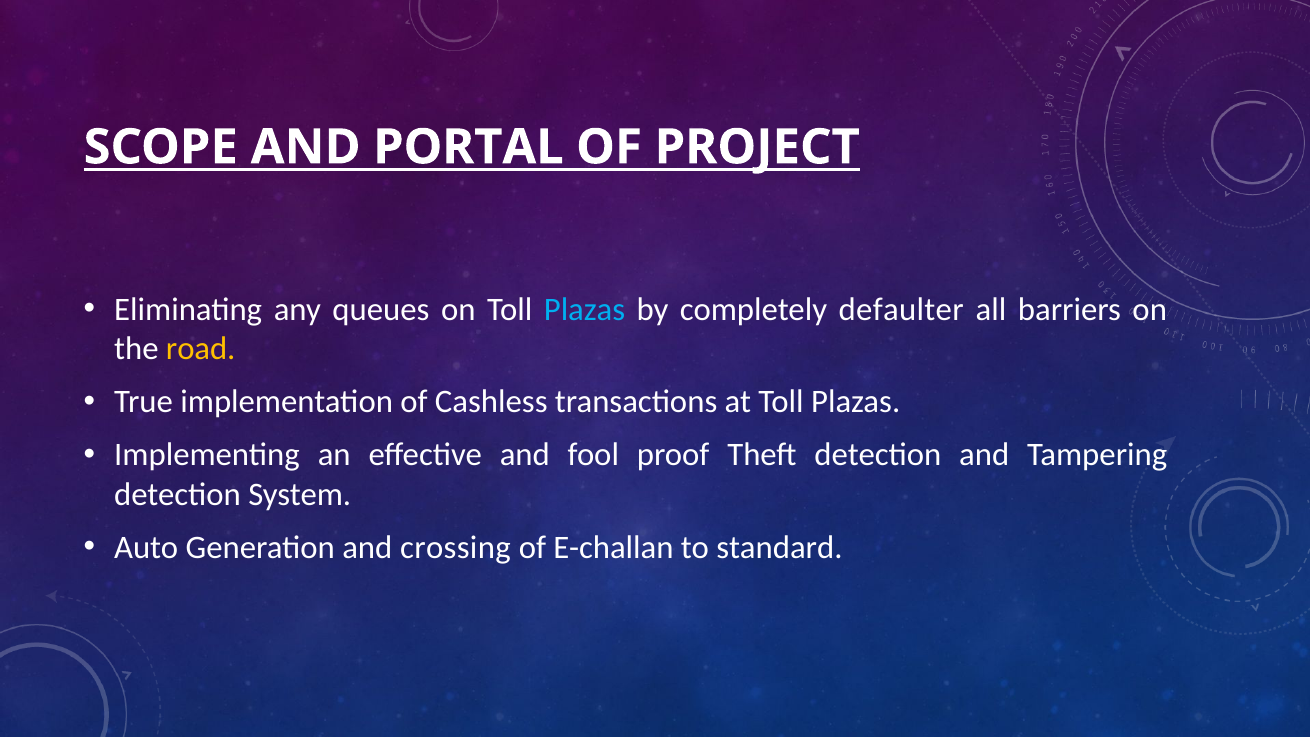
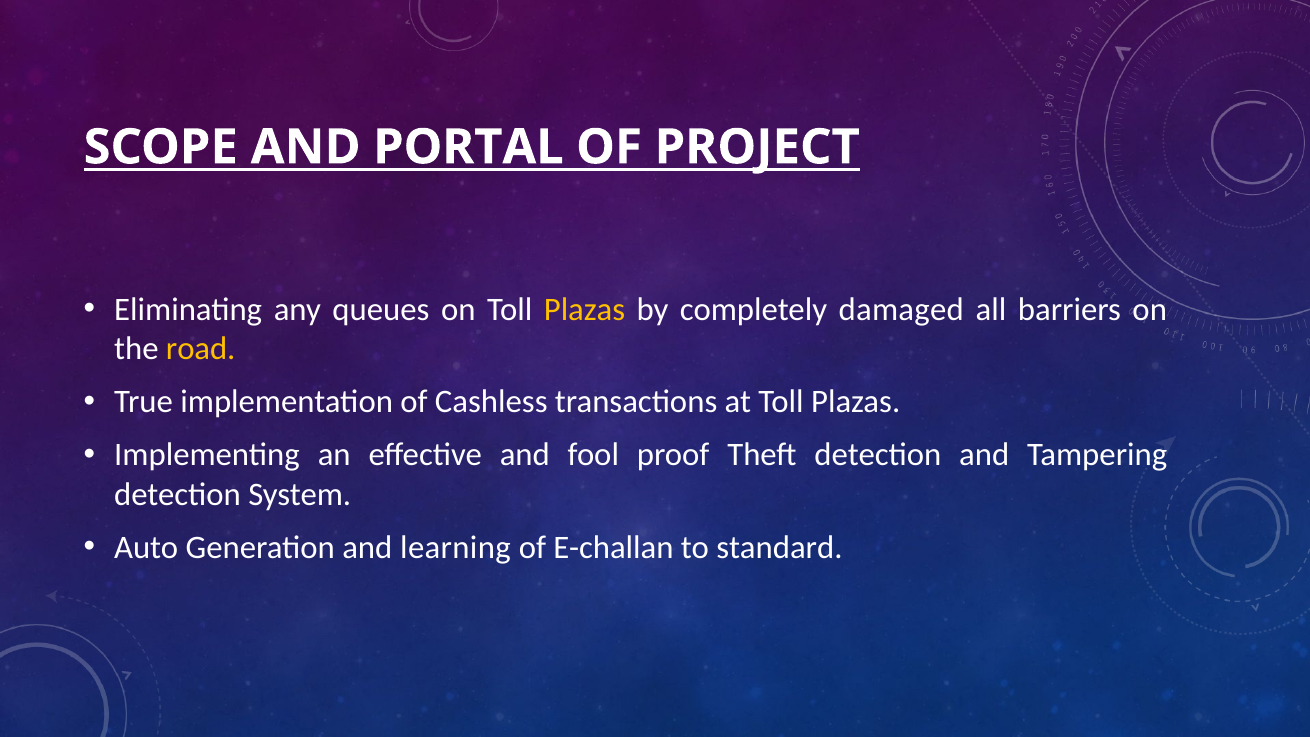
Plazas at (585, 310) colour: light blue -> yellow
defaulter: defaulter -> damaged
crossing: crossing -> learning
